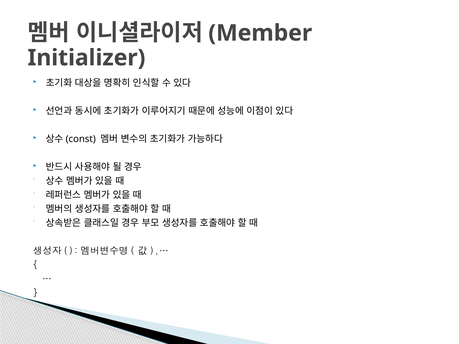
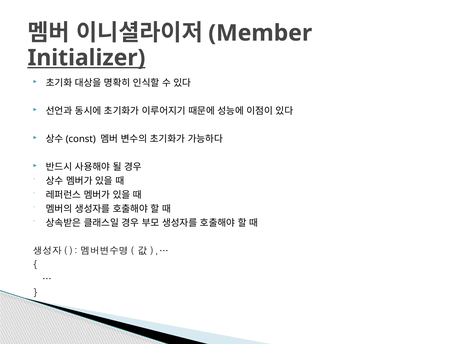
Initializer underline: none -> present
